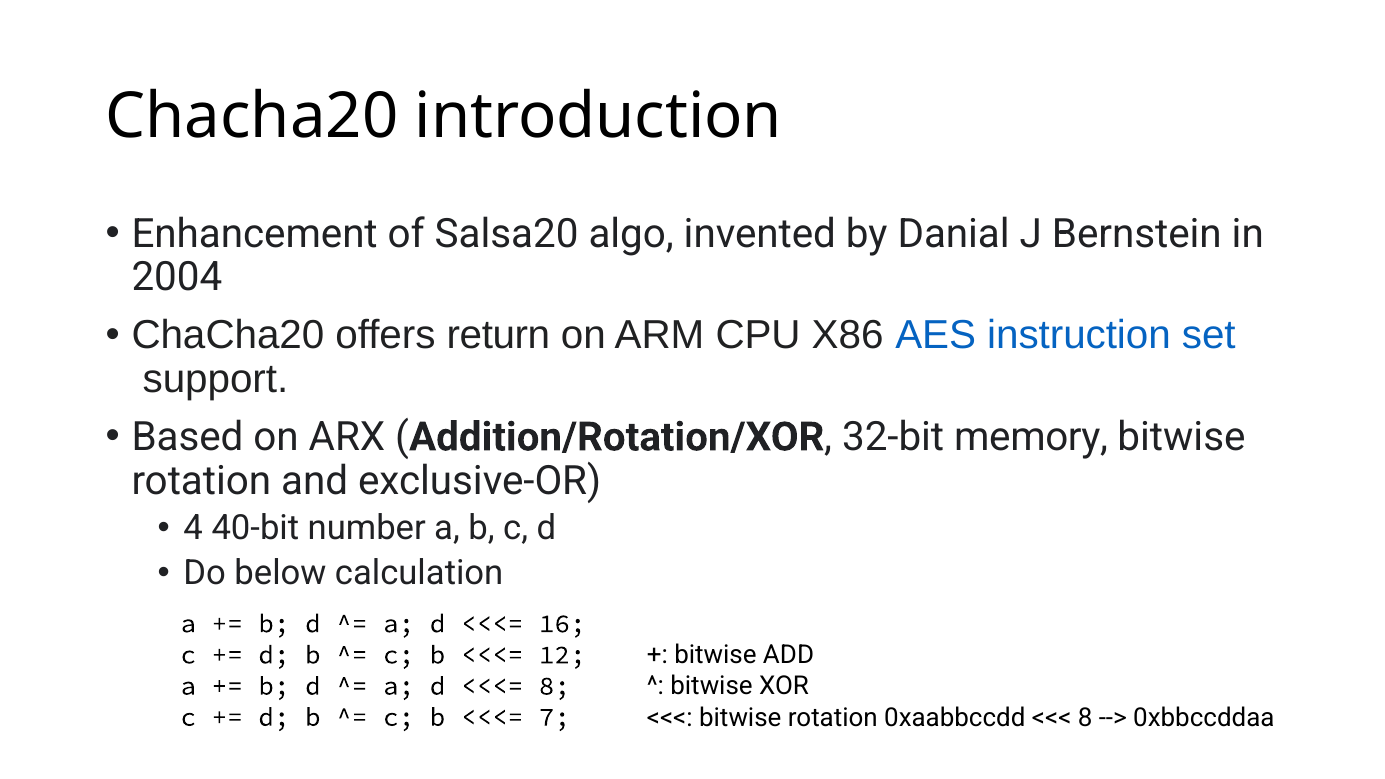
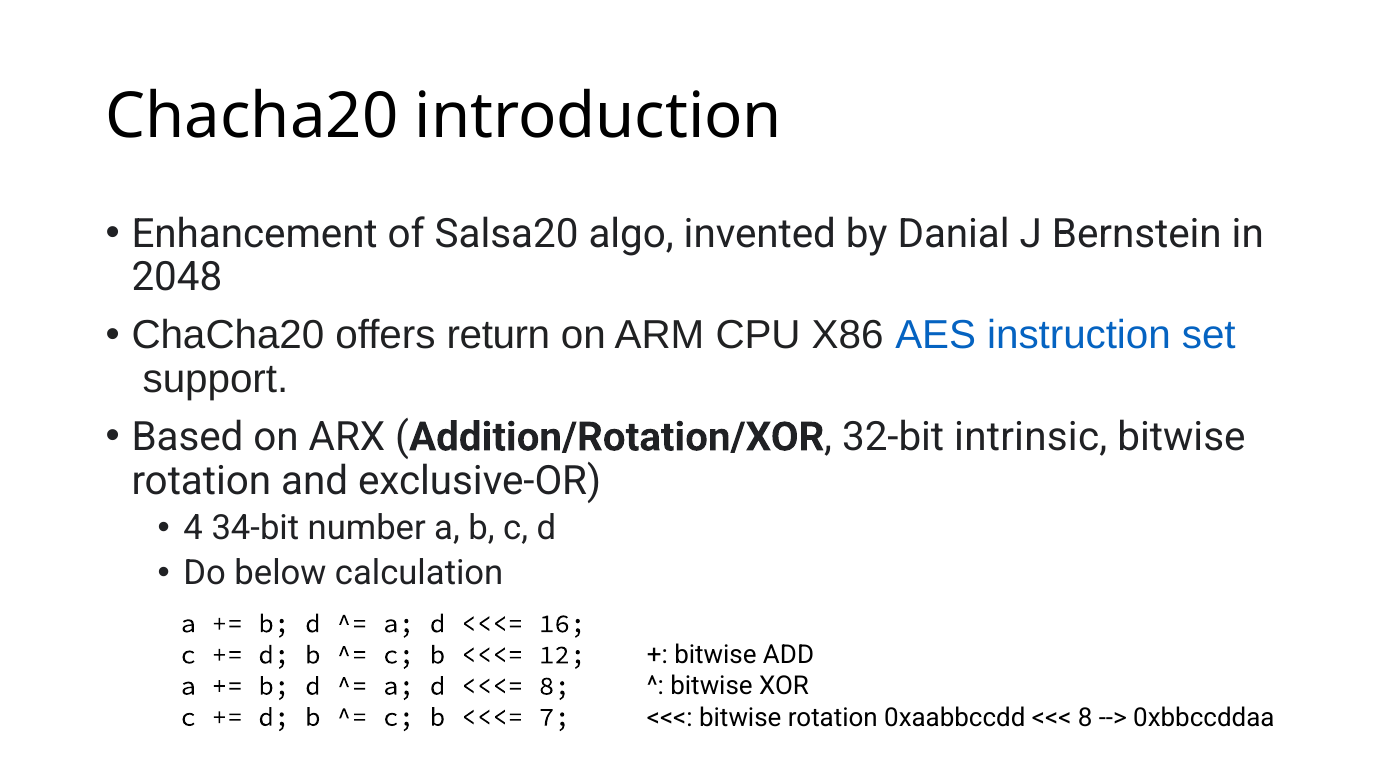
2004: 2004 -> 2048
memory: memory -> intrinsic
40-bit: 40-bit -> 34-bit
